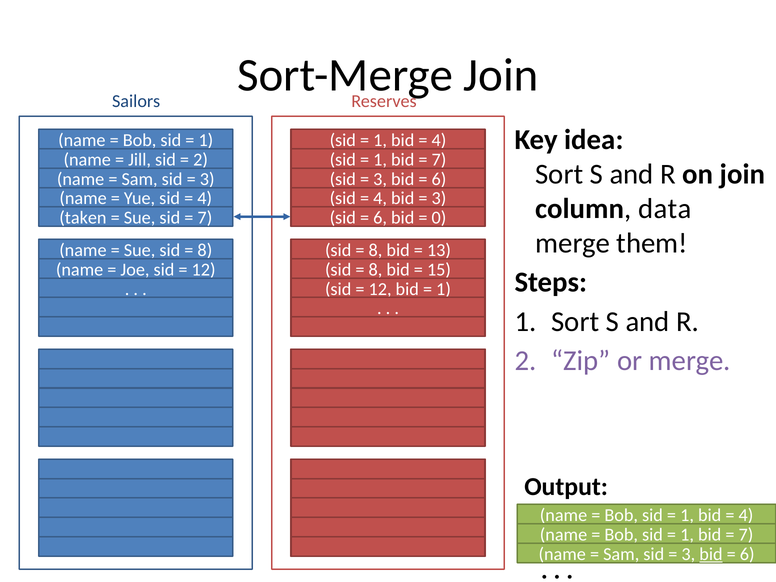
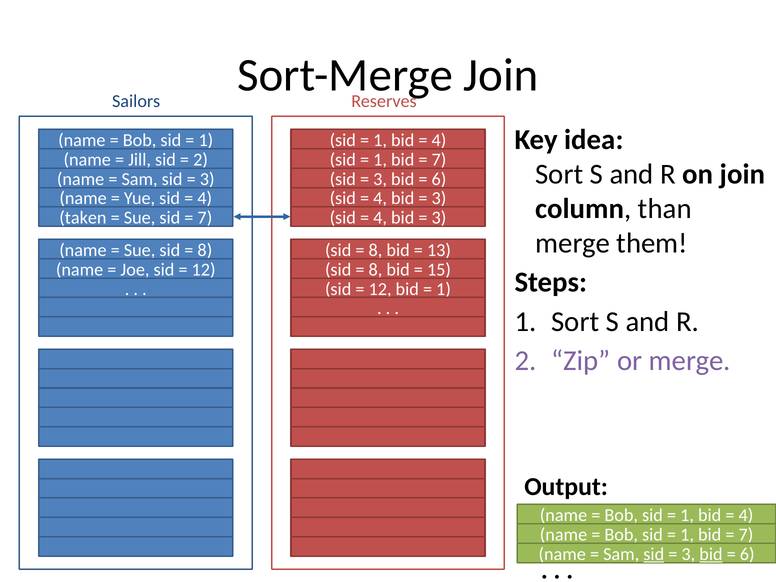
data: data -> than
6 at (380, 218): 6 -> 4
0 at (439, 218): 0 -> 3
sid at (654, 554) underline: none -> present
